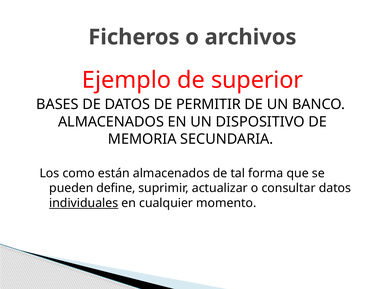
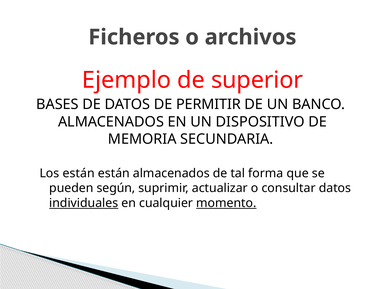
Los como: como -> están
define: define -> según
momento underline: none -> present
